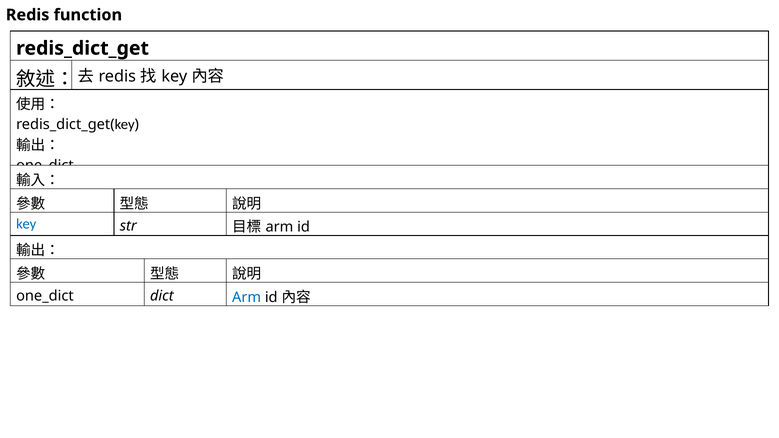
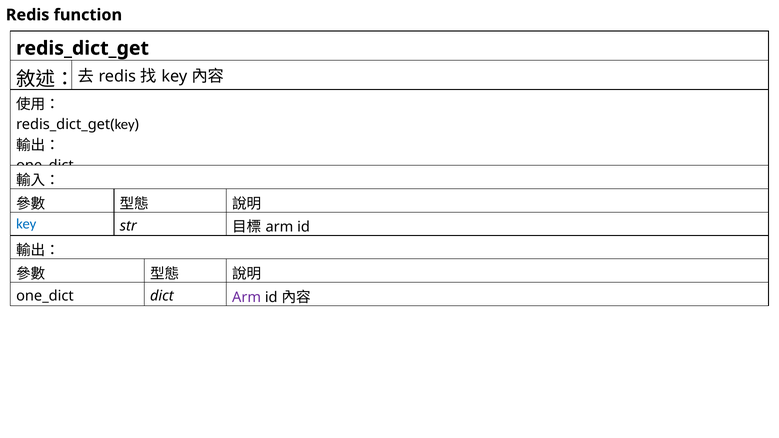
Arm at (247, 297) colour: blue -> purple
